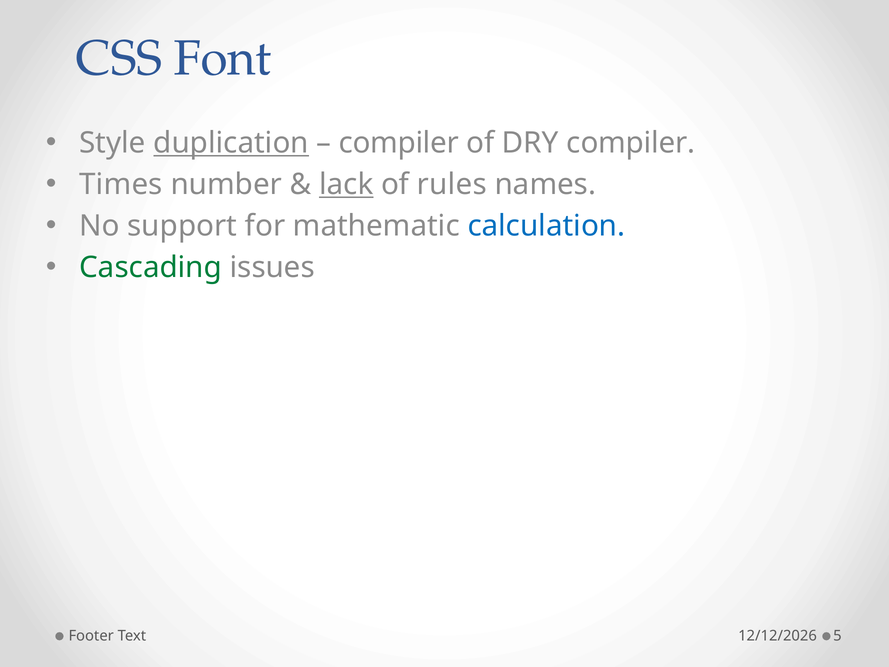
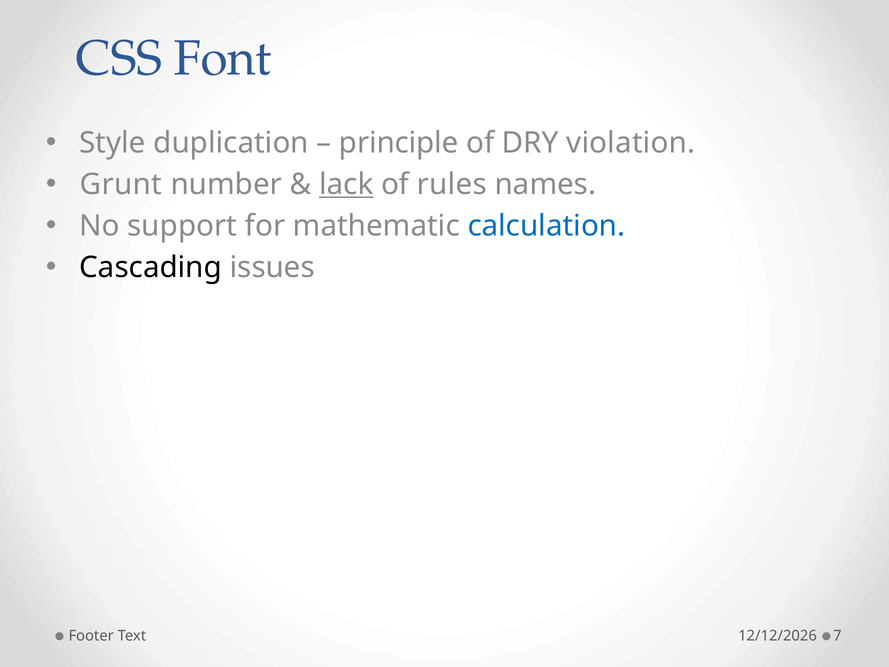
duplication underline: present -> none
compiler at (399, 143): compiler -> principle
DRY compiler: compiler -> violation
Times: Times -> Grunt
Cascading colour: green -> black
5: 5 -> 7
